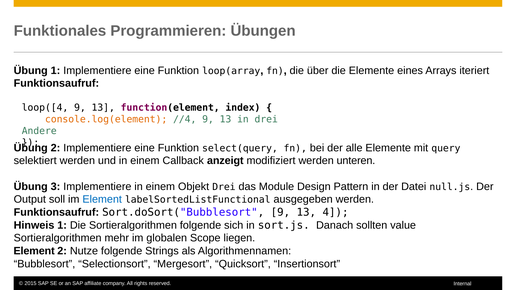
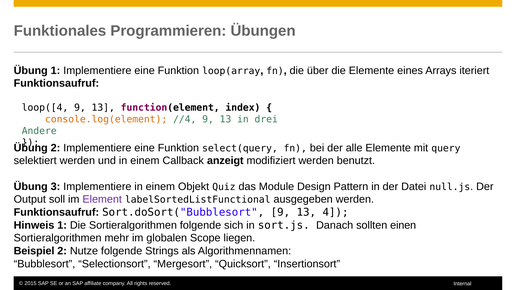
unteren: unteren -> benutzt
Objekt Drei: Drei -> Quiz
Element at (102, 200) colour: blue -> purple
value: value -> einen
Element at (34, 251): Element -> Beispiel
